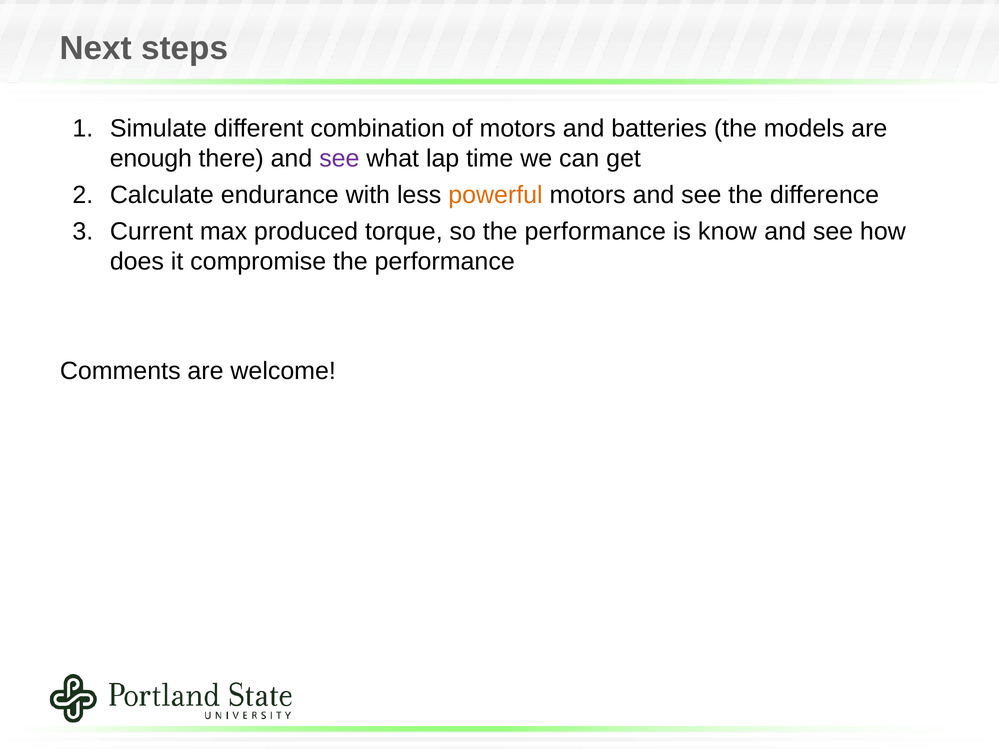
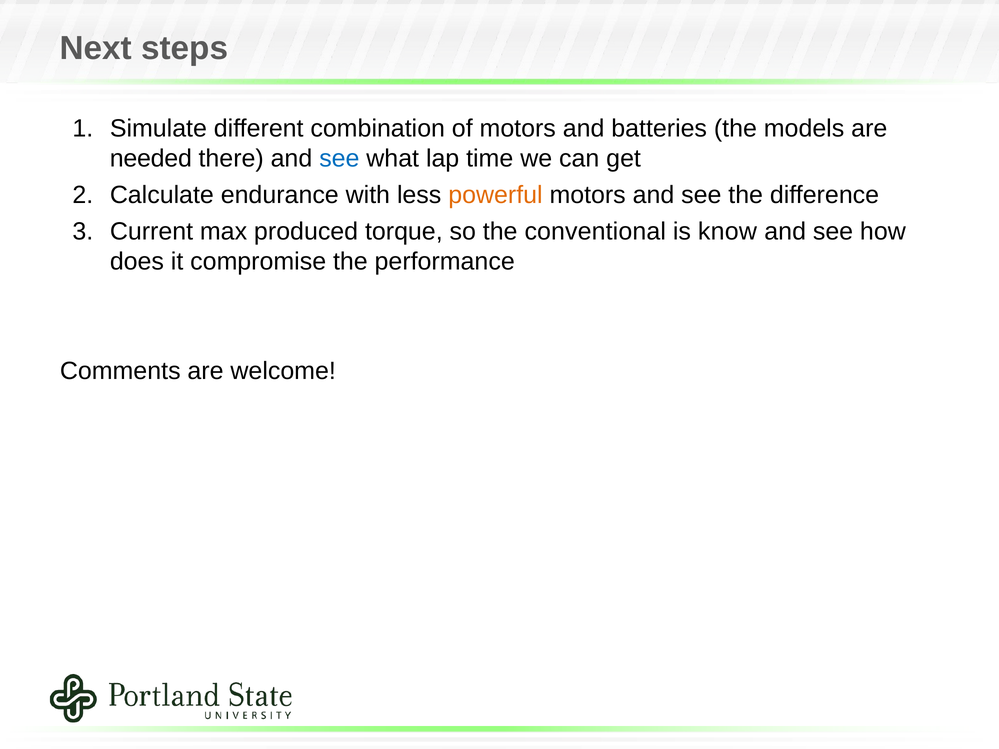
enough: enough -> needed
see at (339, 158) colour: purple -> blue
so the performance: performance -> conventional
